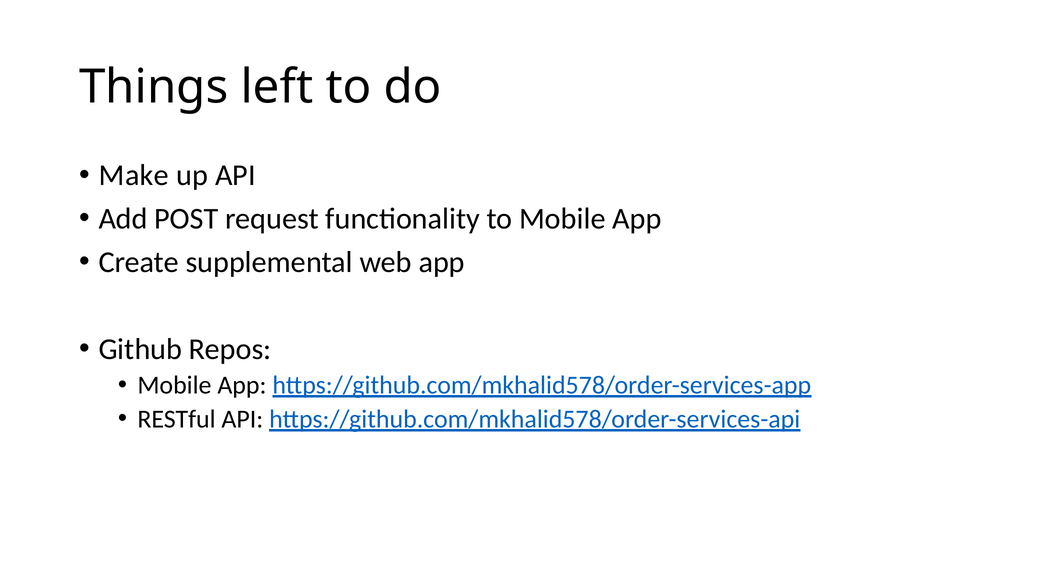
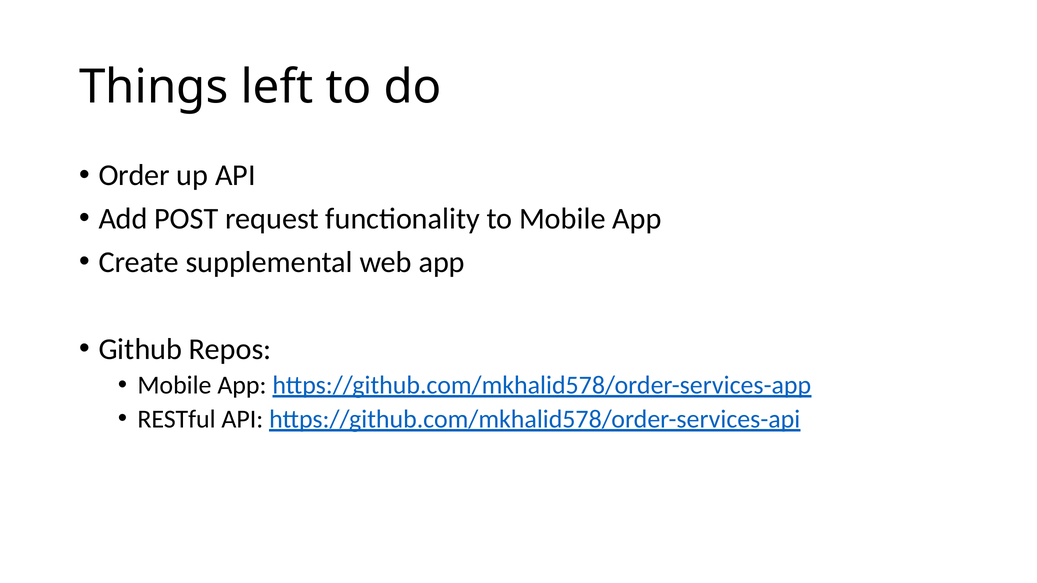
Make: Make -> Order
